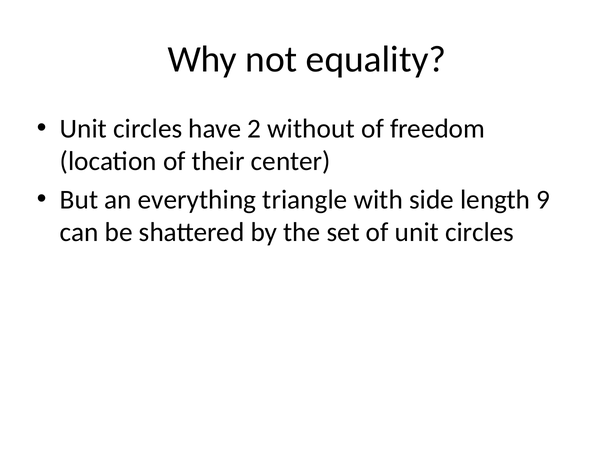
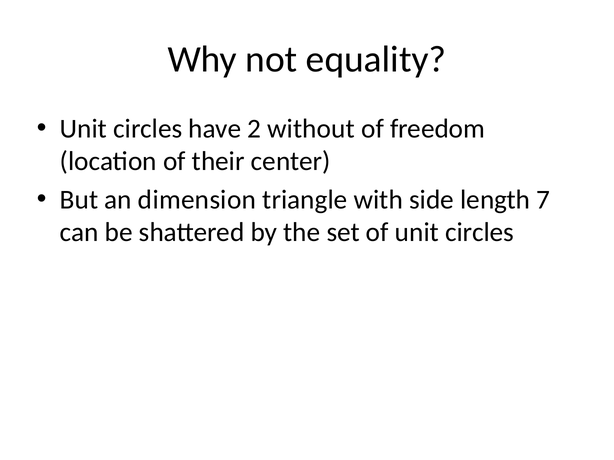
everything: everything -> dimension
9: 9 -> 7
